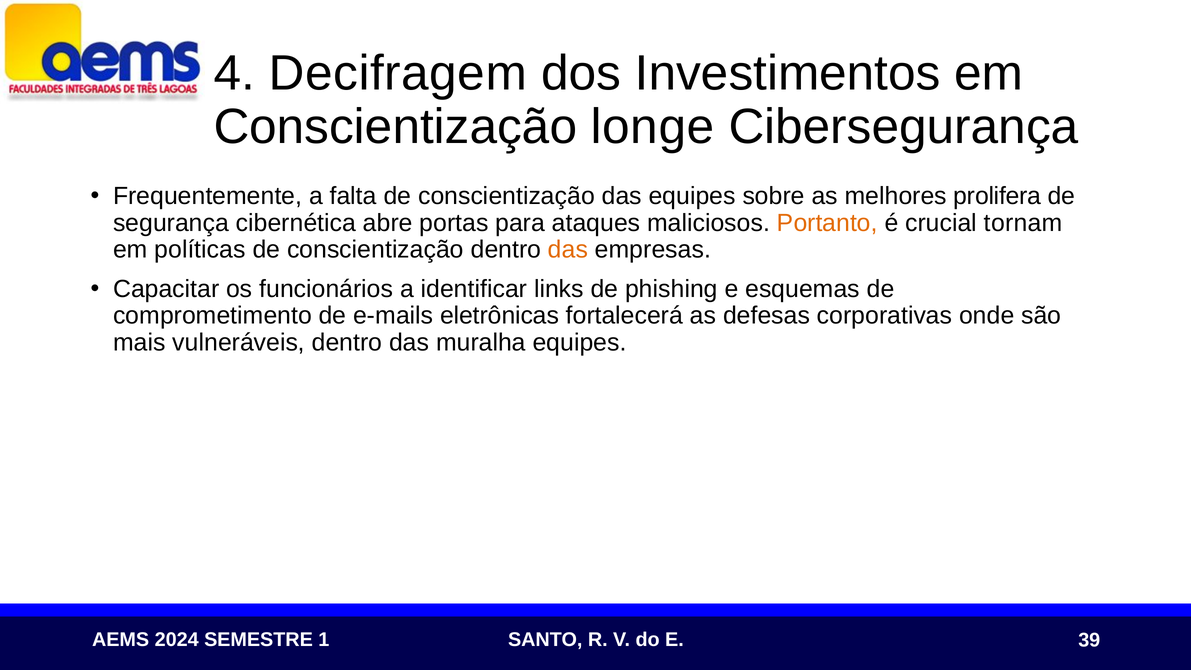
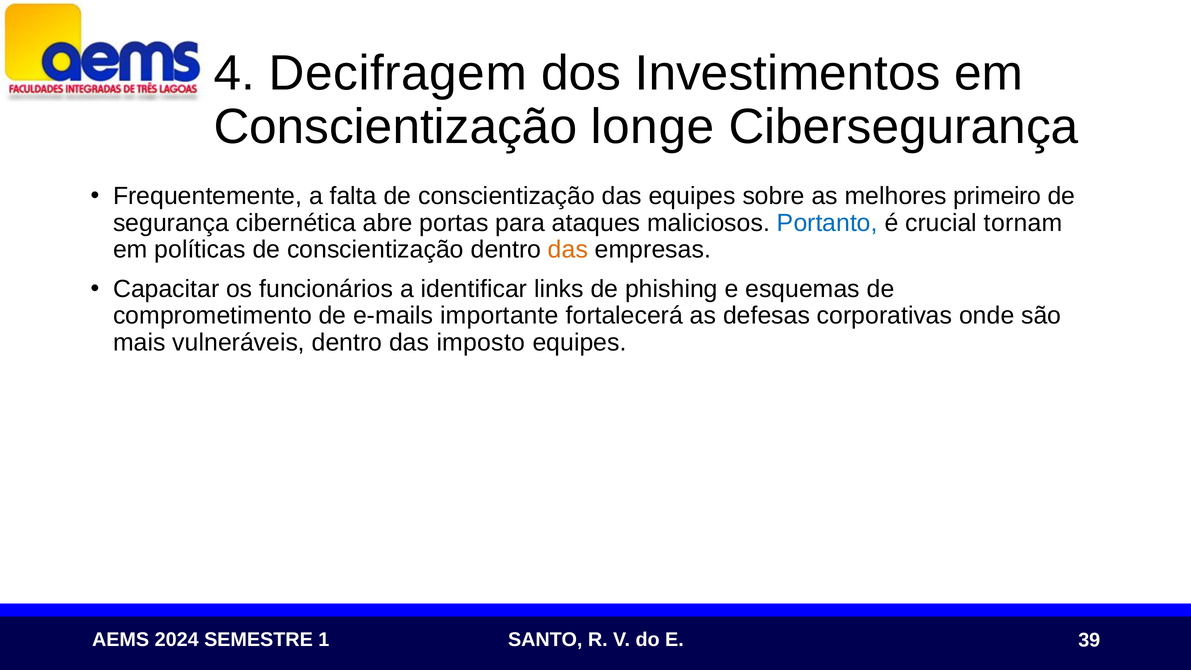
prolifera: prolifera -> primeiro
Portanto colour: orange -> blue
eletrônicas: eletrônicas -> importante
muralha: muralha -> imposto
